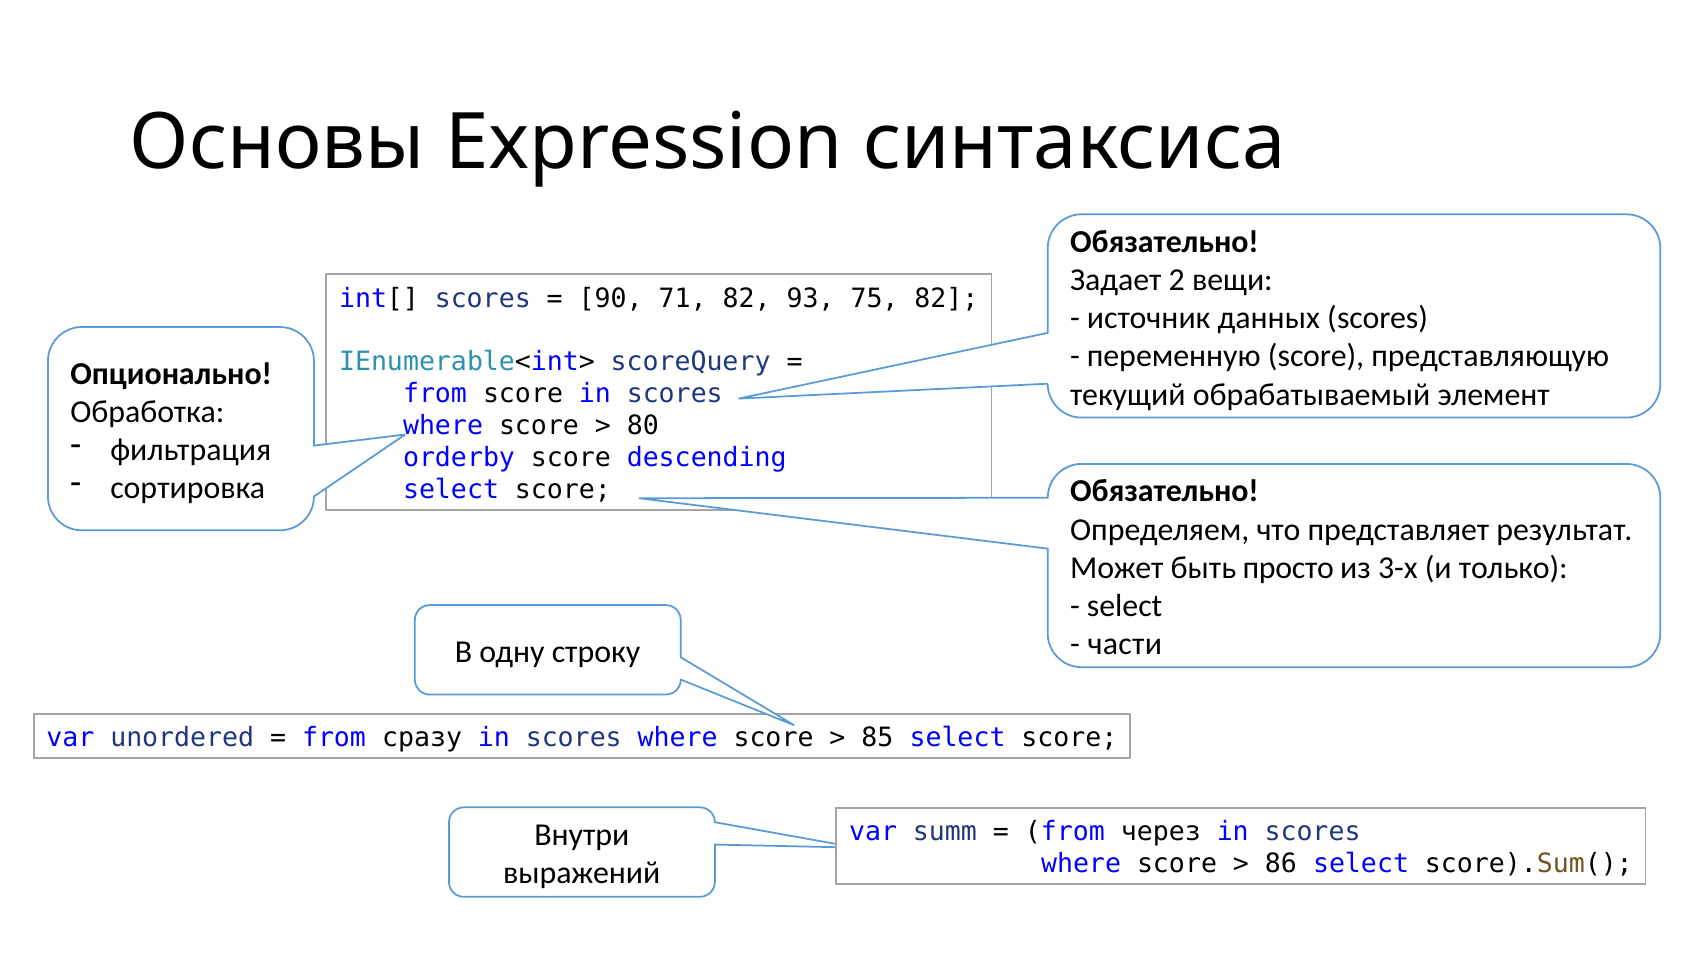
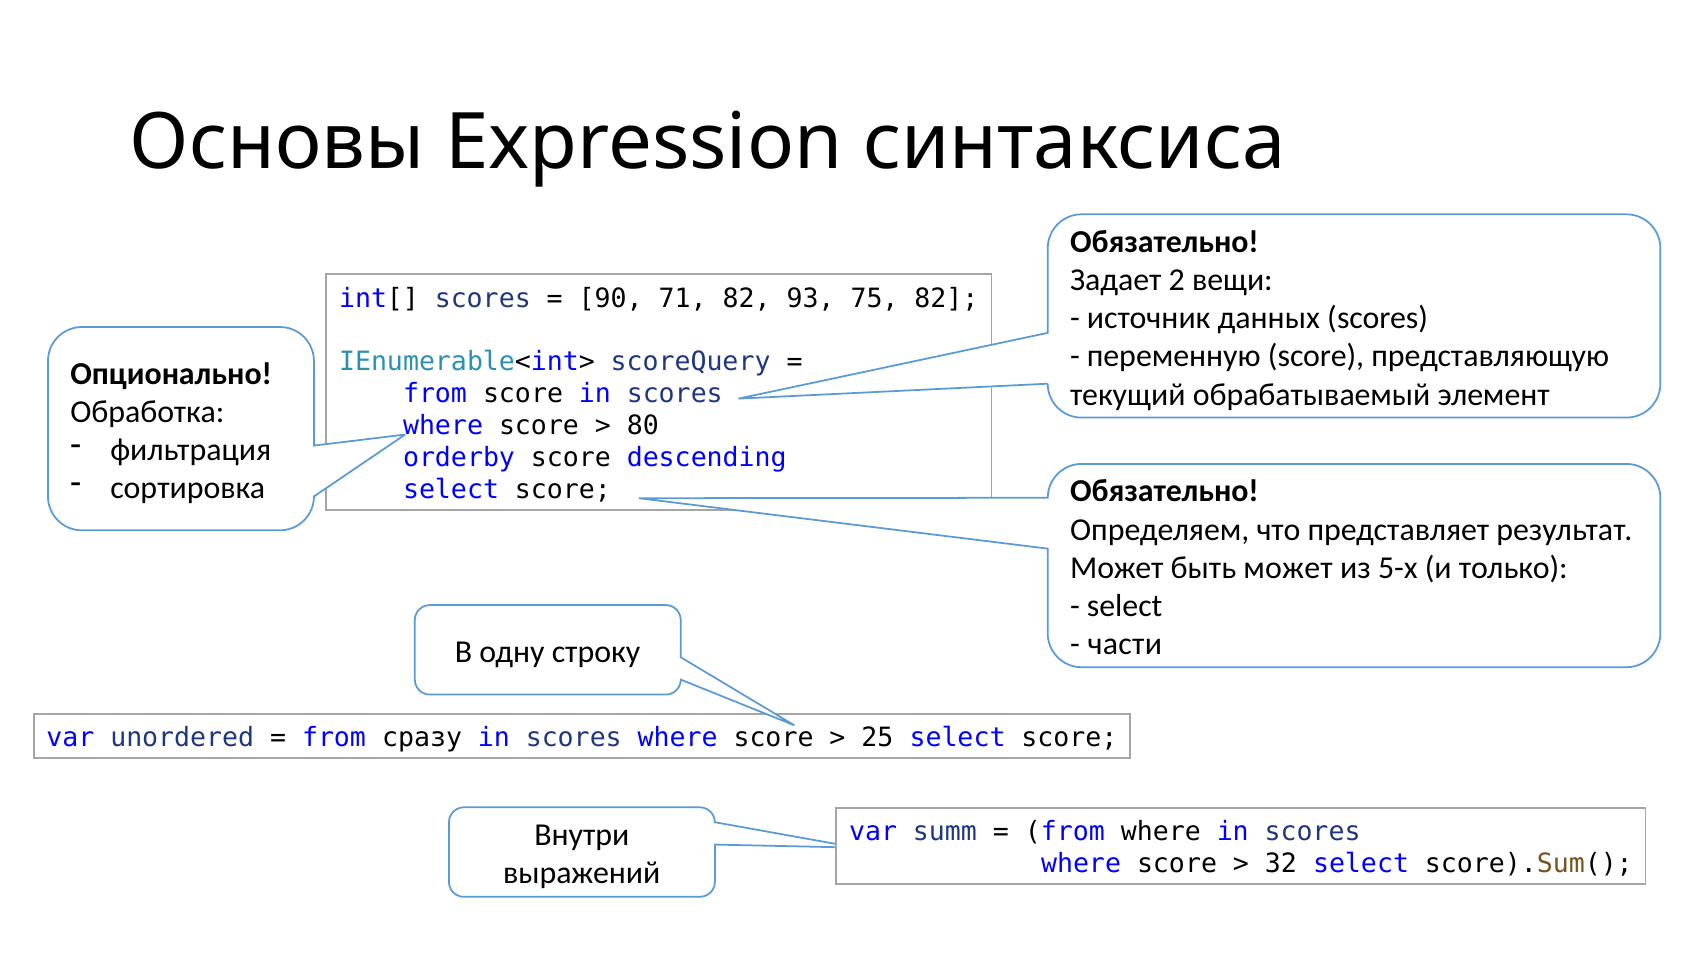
быть просто: просто -> может
3-х: 3-х -> 5-х
85: 85 -> 25
from через: через -> where
86: 86 -> 32
